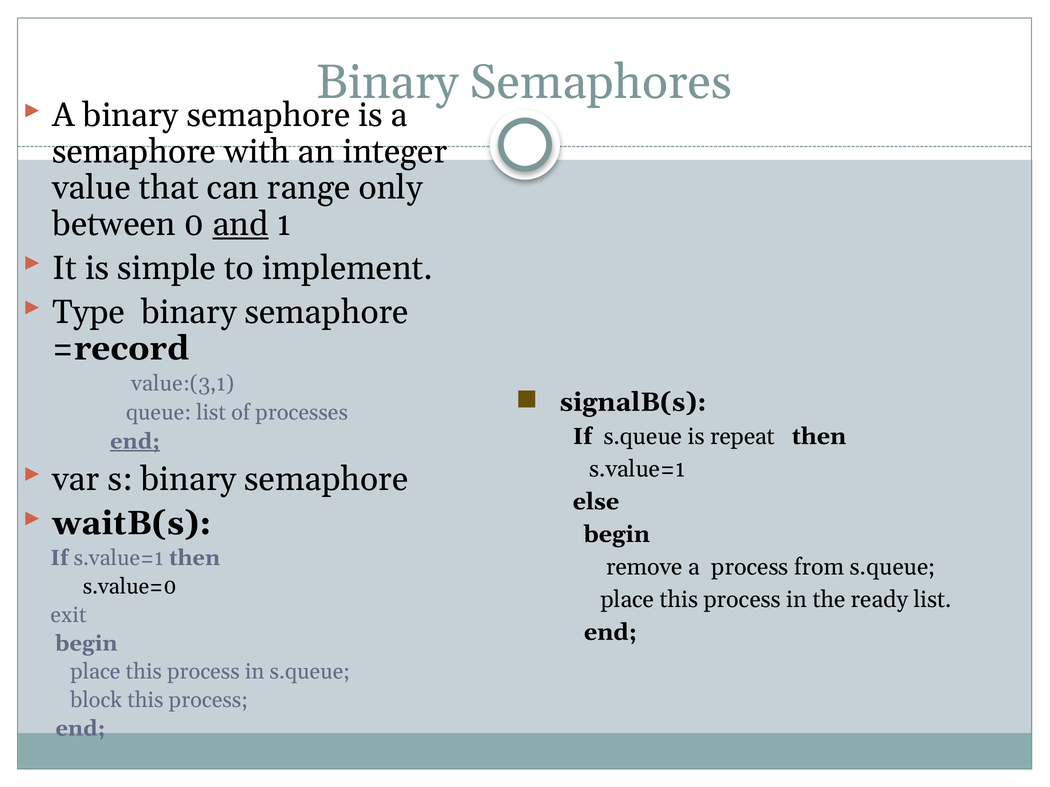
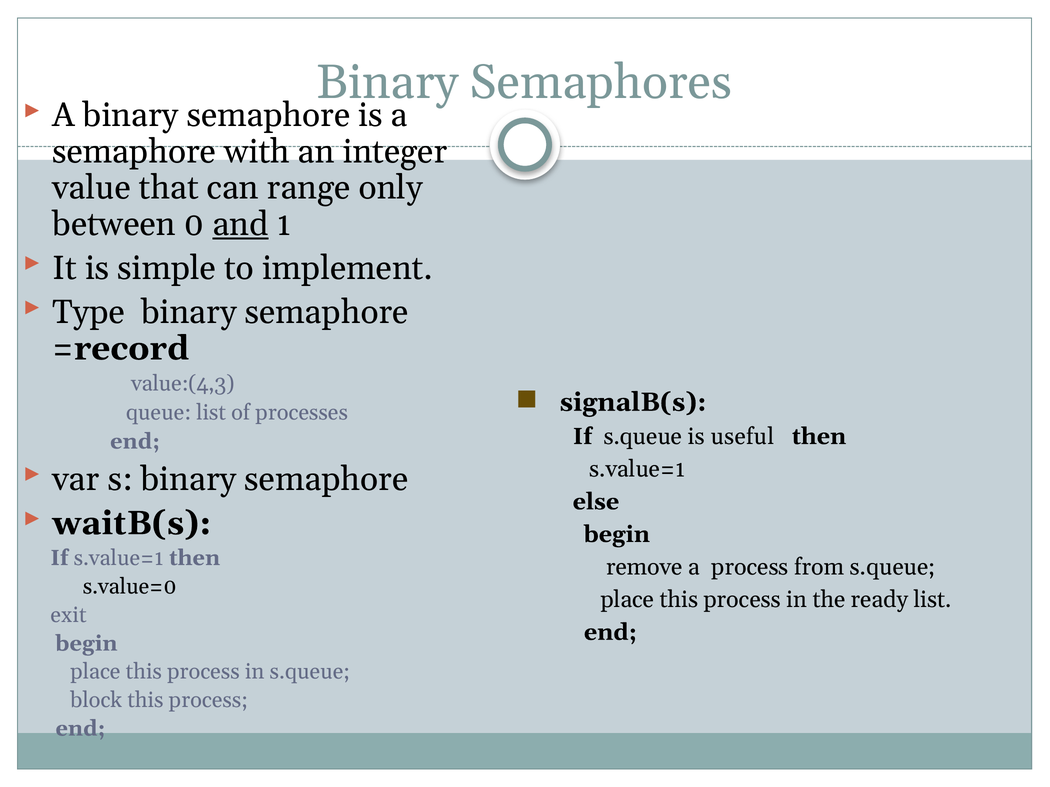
value:(3,1: value:(3,1 -> value:(4,3
repeat: repeat -> useful
end at (135, 442) underline: present -> none
